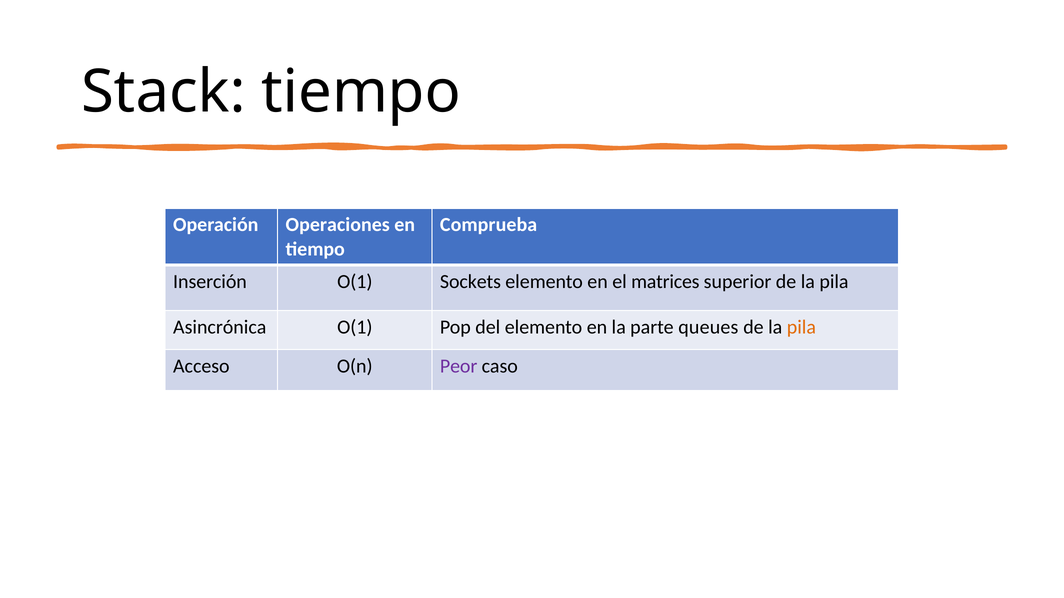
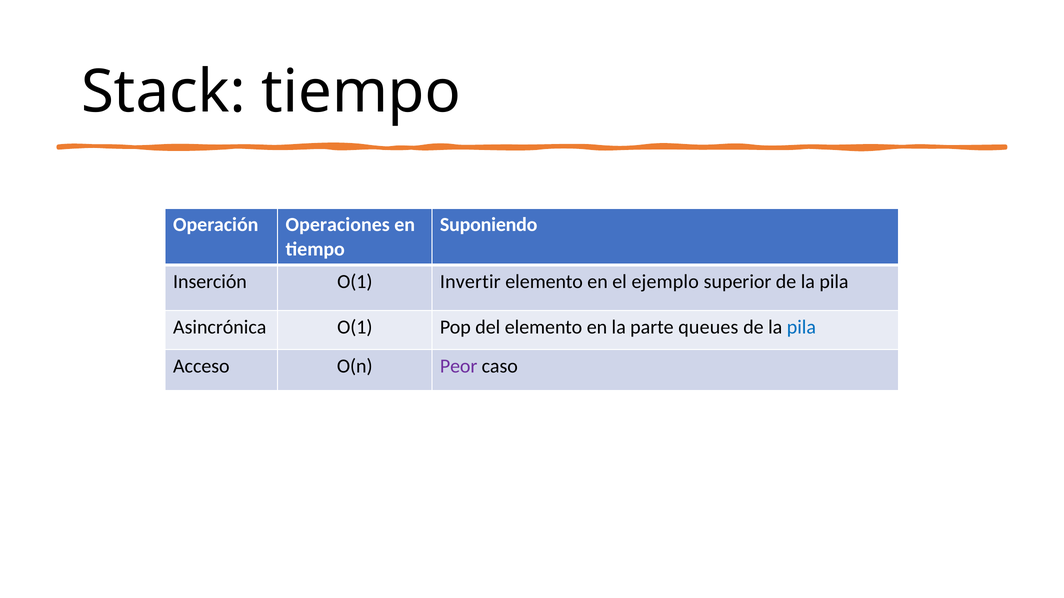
Comprueba: Comprueba -> Suponiendo
Sockets: Sockets -> Invertir
matrices: matrices -> ejemplo
pila at (801, 327) colour: orange -> blue
